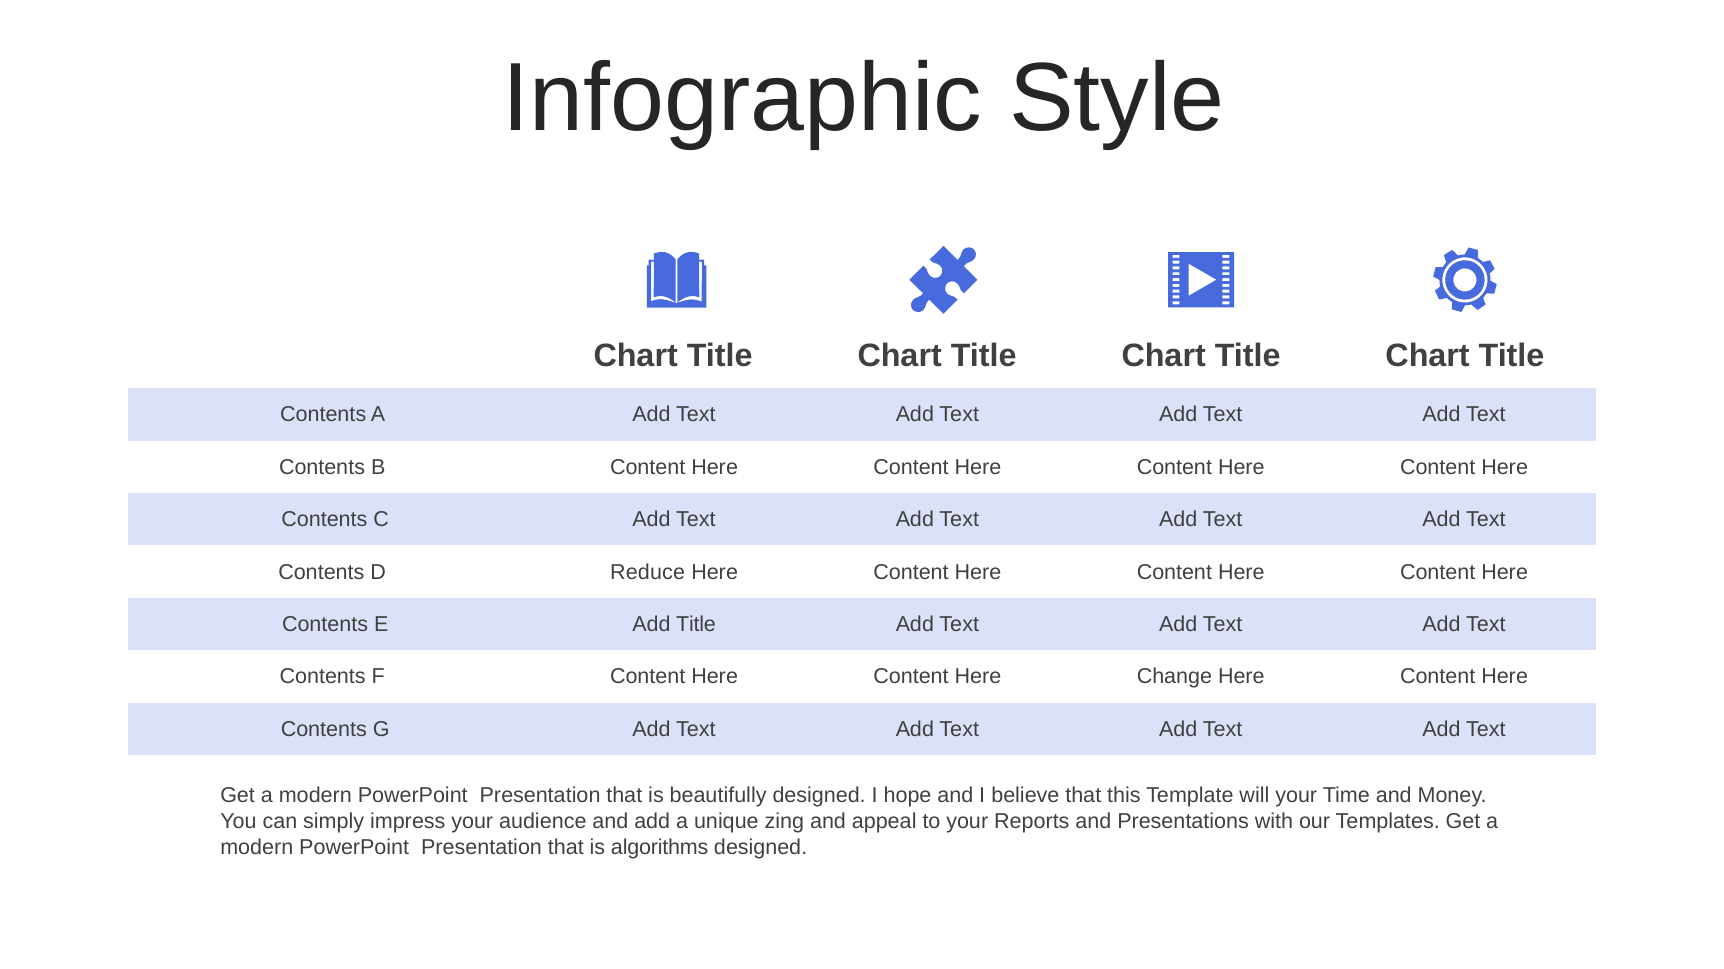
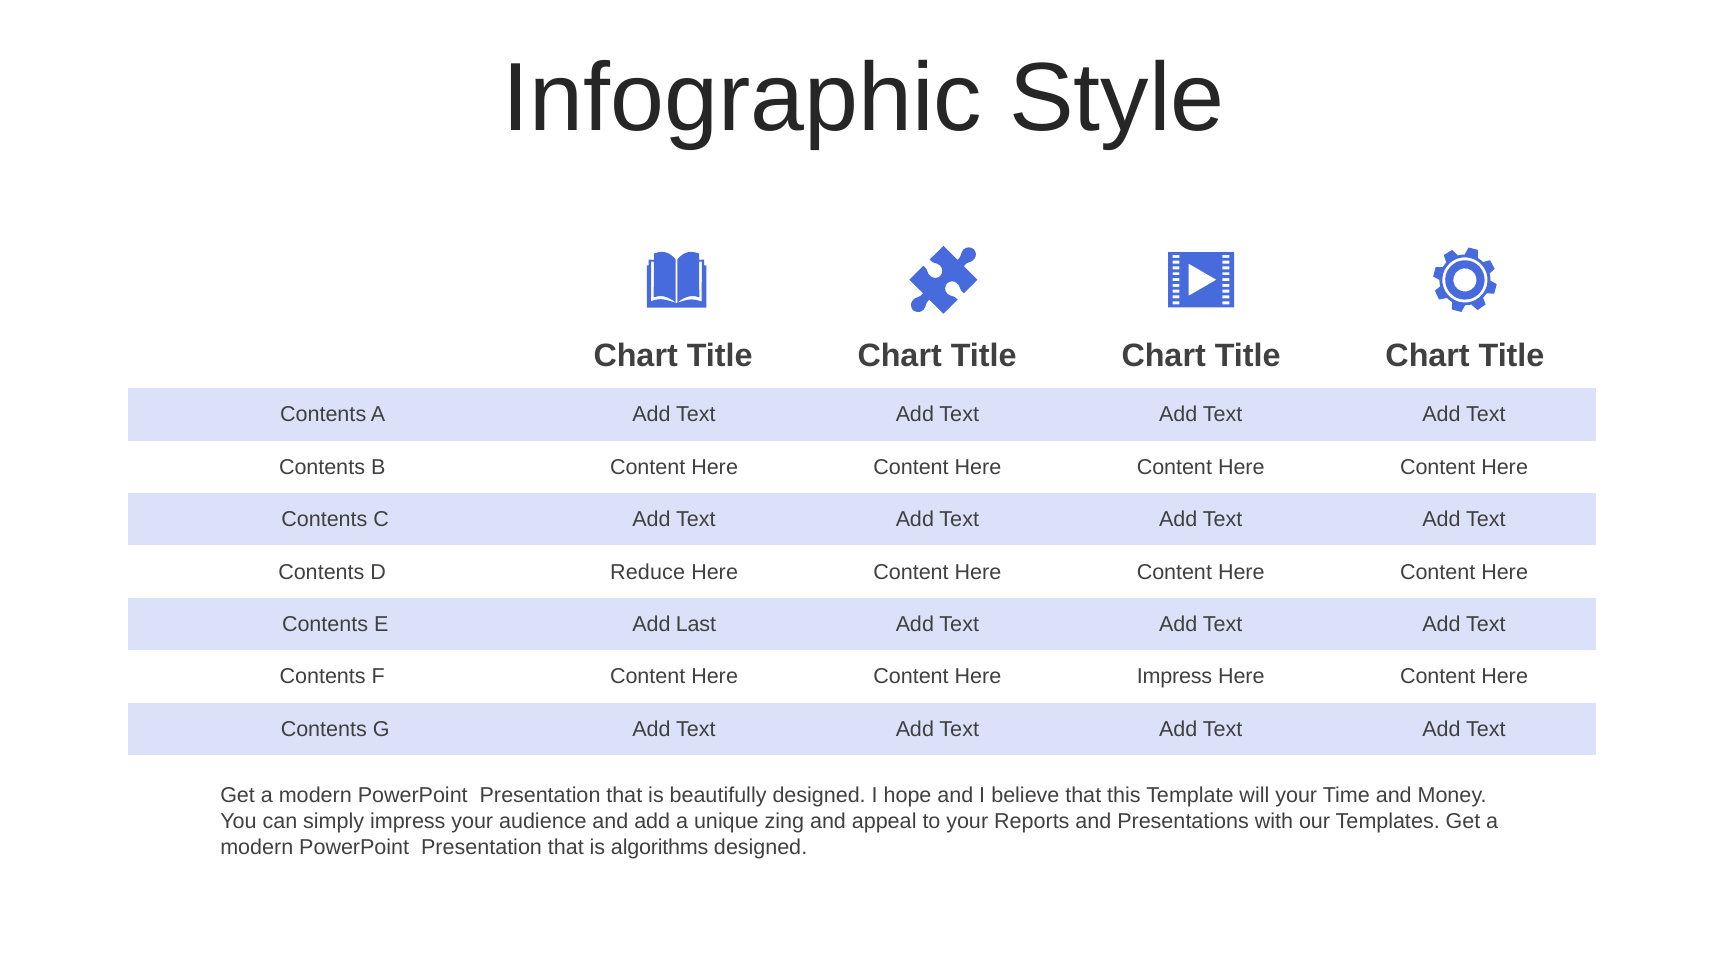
Add Title: Title -> Last
Here Change: Change -> Impress
